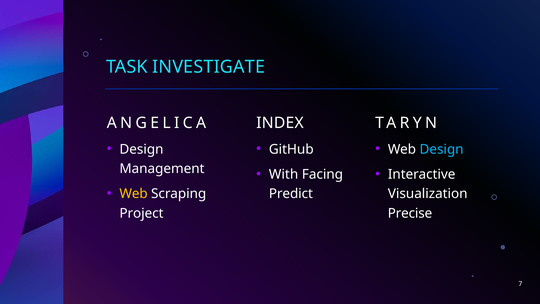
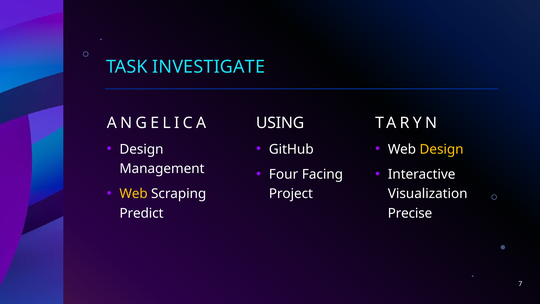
INDEX: INDEX -> USING
Design at (442, 149) colour: light blue -> yellow
With: With -> Four
Predict: Predict -> Project
Project: Project -> Predict
